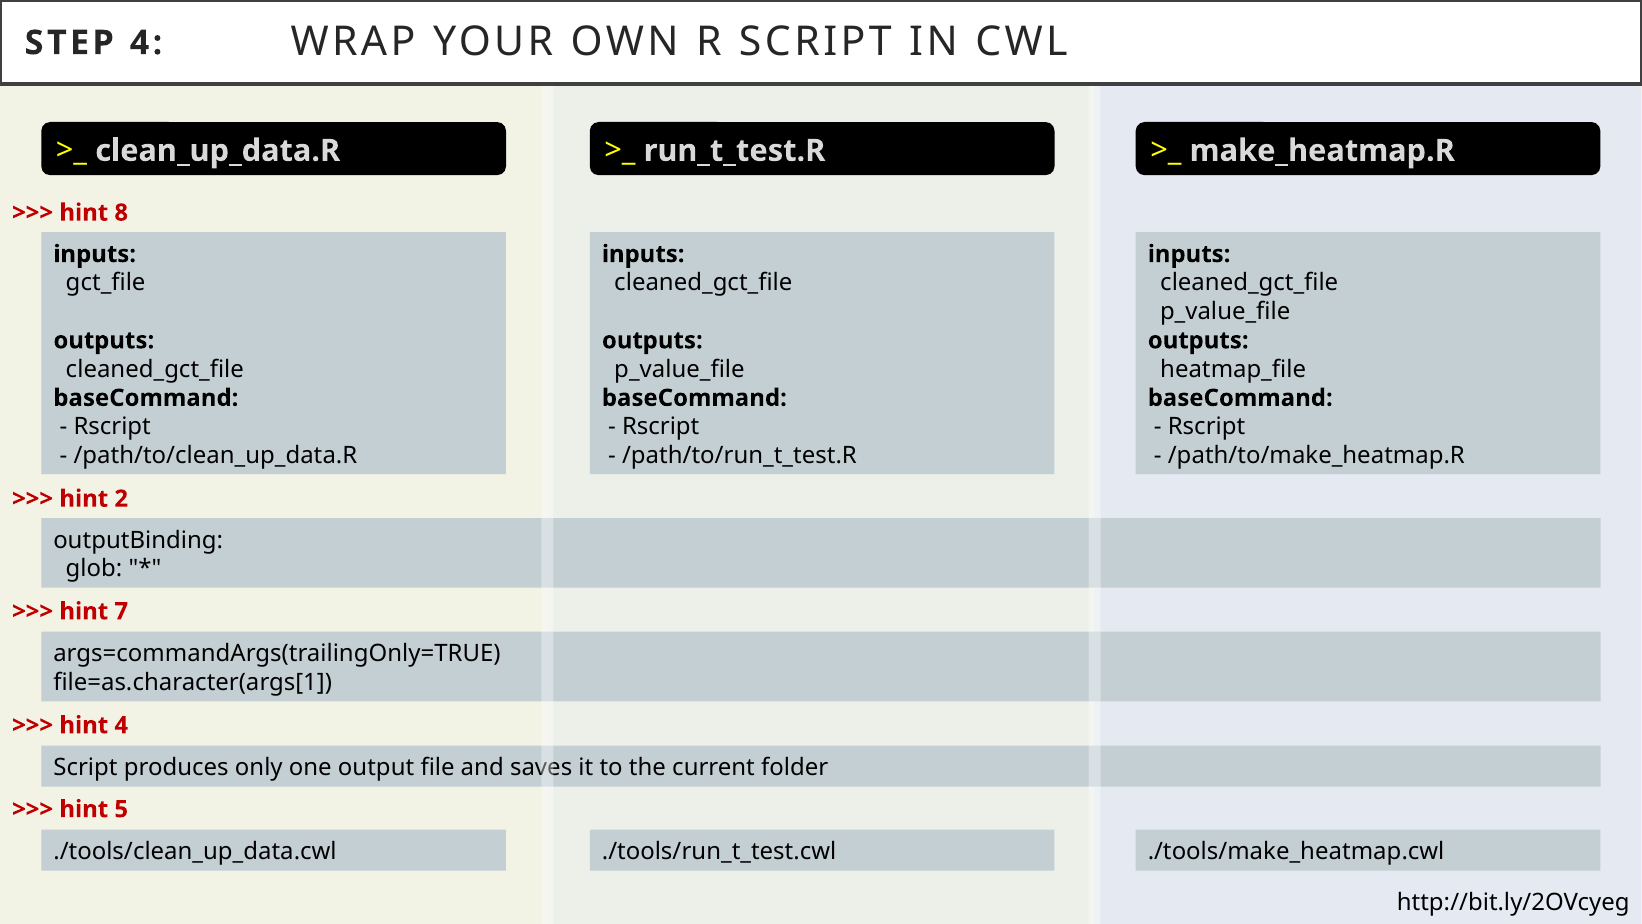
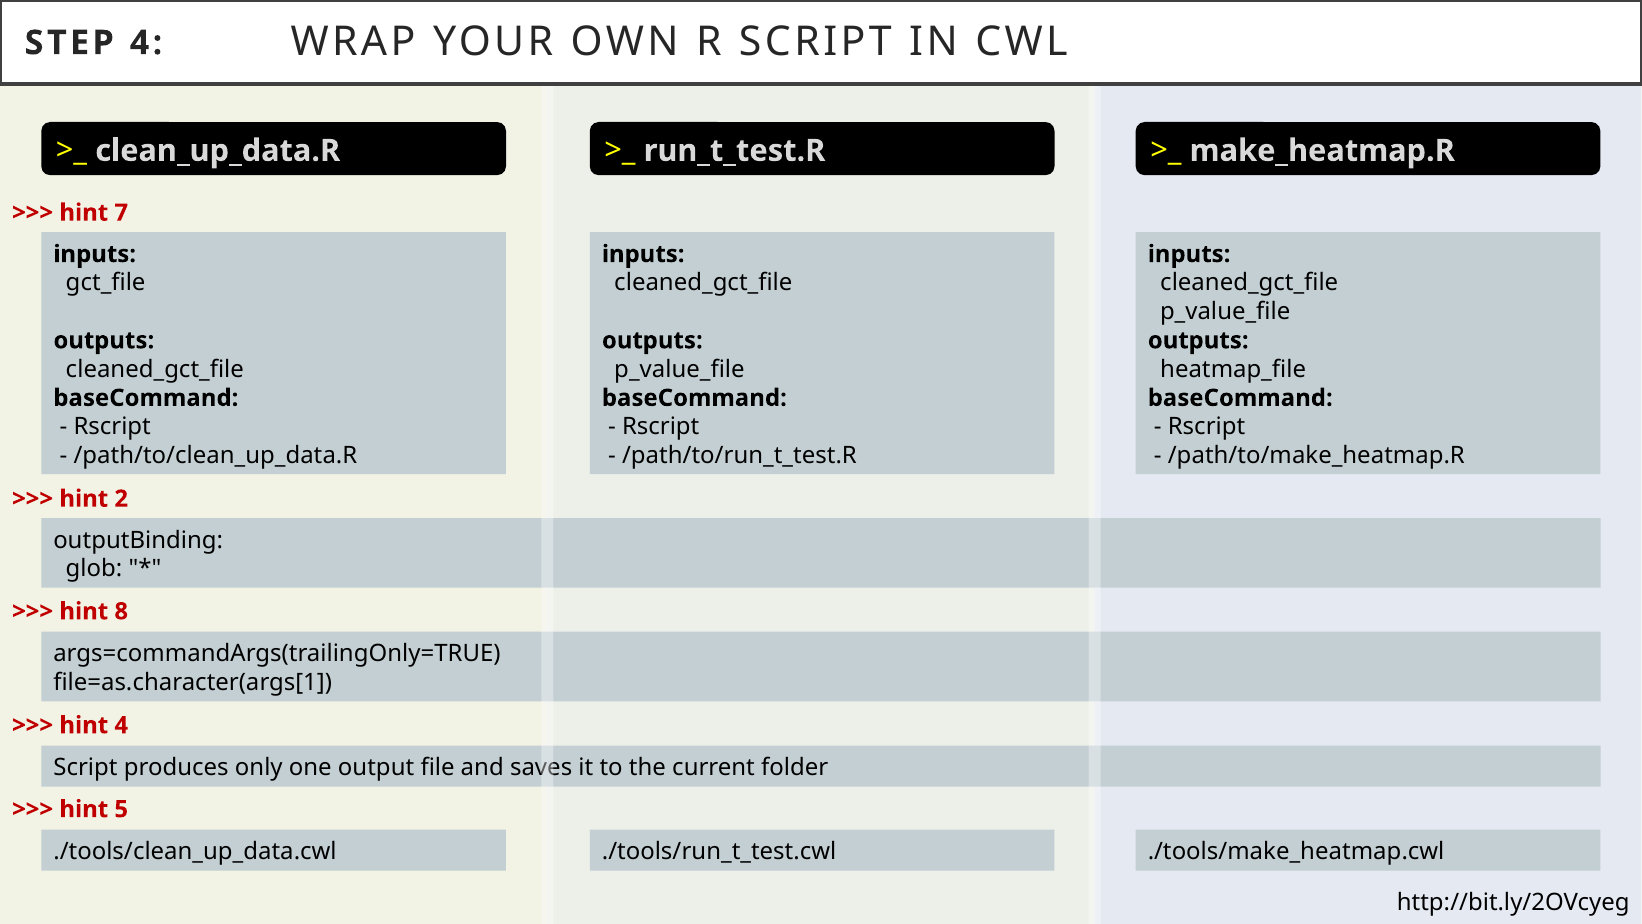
8: 8 -> 7
7: 7 -> 8
